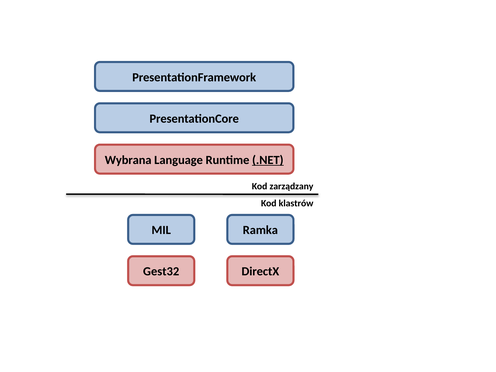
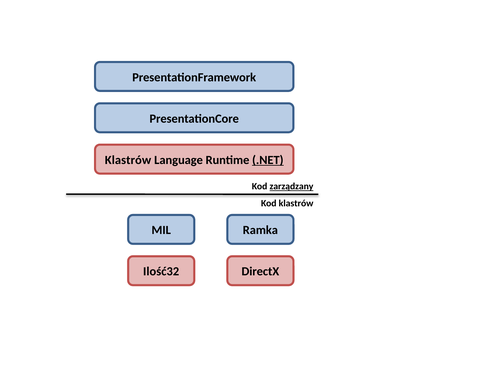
Wybrana at (128, 160): Wybrana -> Klastrów
zarządzany underline: none -> present
Gest32: Gest32 -> Ilość32
